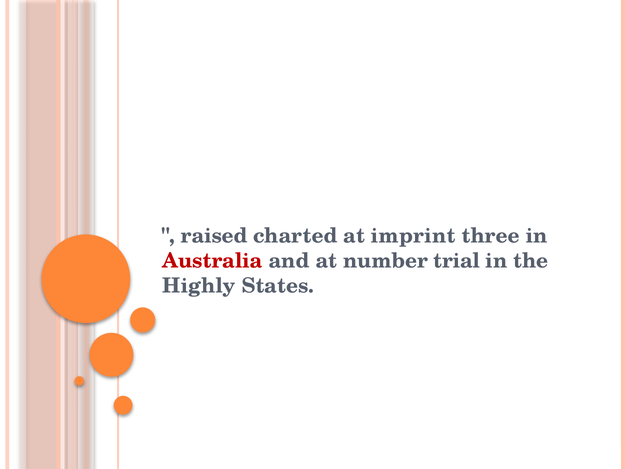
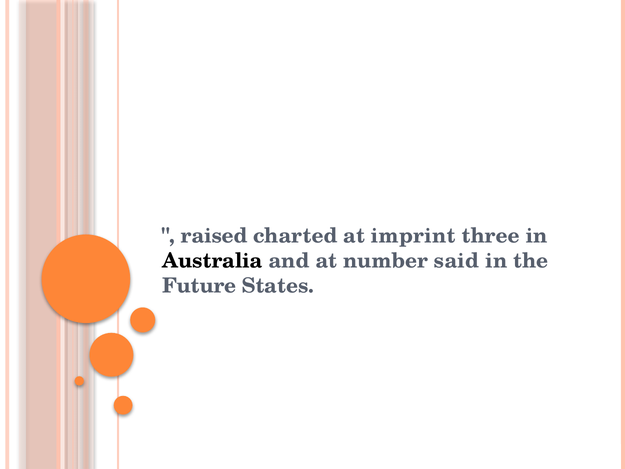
Australia colour: red -> black
trial: trial -> said
Highly: Highly -> Future
